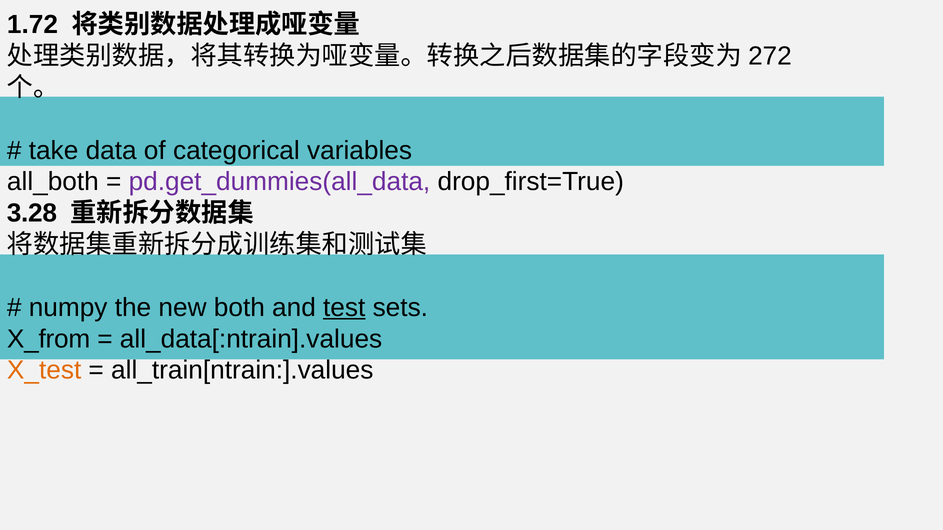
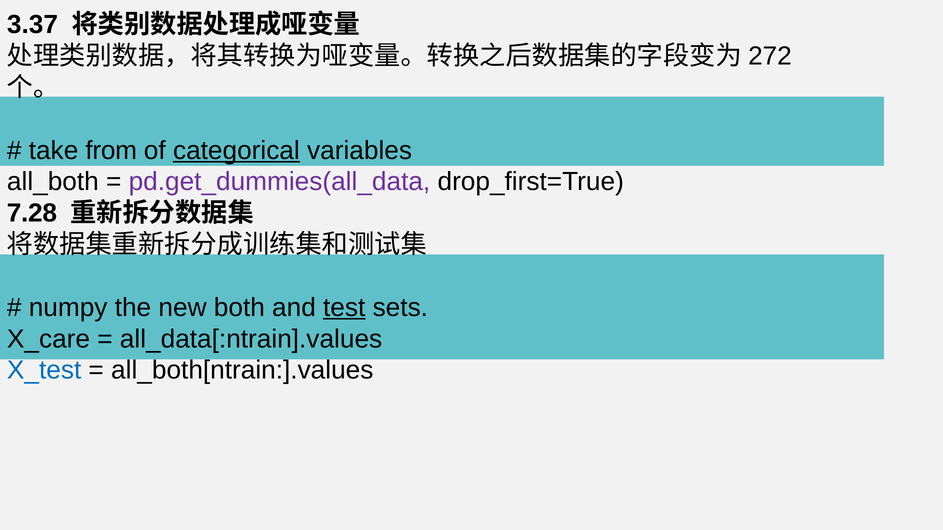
1.72: 1.72 -> 3.37
data: data -> from
categorical underline: none -> present
3.28: 3.28 -> 7.28
X_from: X_from -> X_care
X_test colour: orange -> blue
all_train[ntrain:].values: all_train[ntrain:].values -> all_both[ntrain:].values
